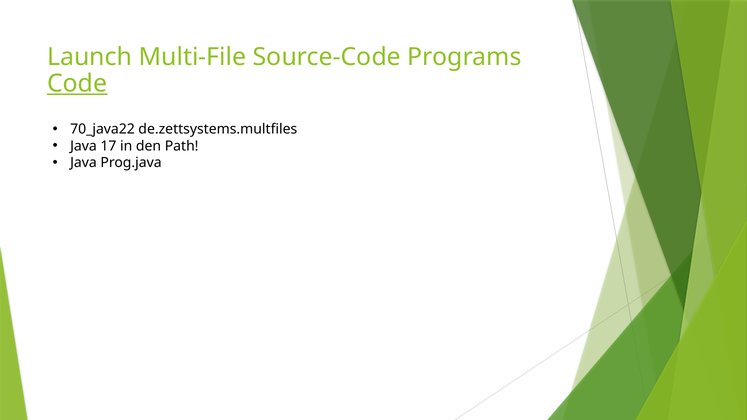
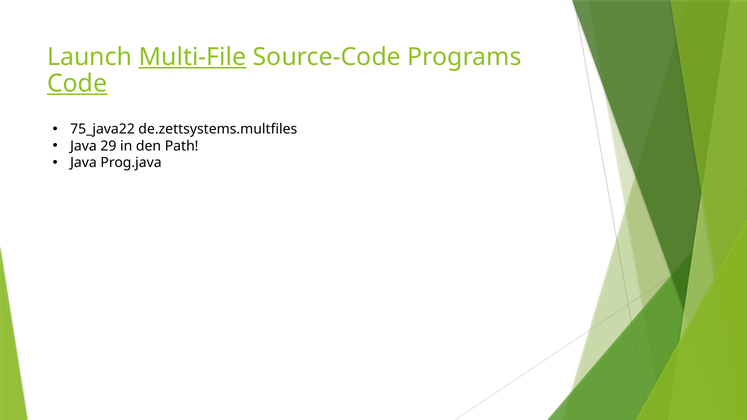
Multi-File underline: none -> present
70_java22: 70_java22 -> 75_java22
17: 17 -> 29
